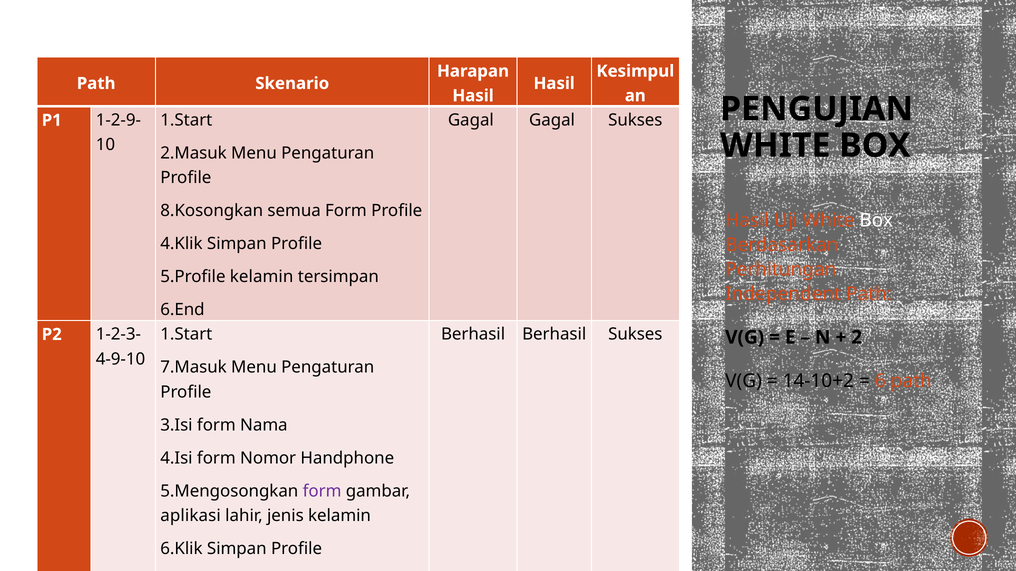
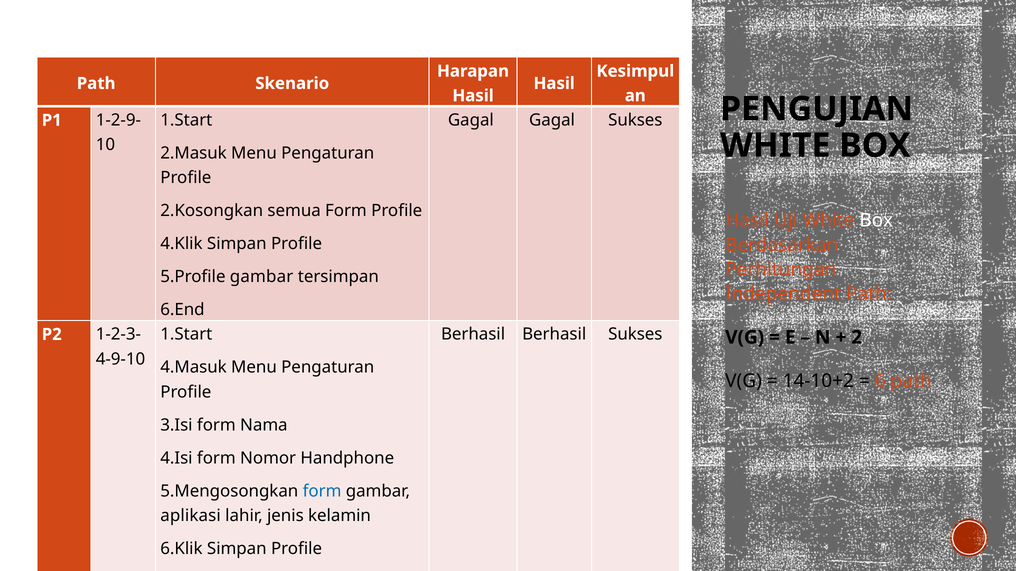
8.Kosongkan: 8.Kosongkan -> 2.Kosongkan
5.Profile kelamin: kelamin -> gambar
7.Masuk: 7.Masuk -> 4.Masuk
form at (322, 491) colour: purple -> blue
